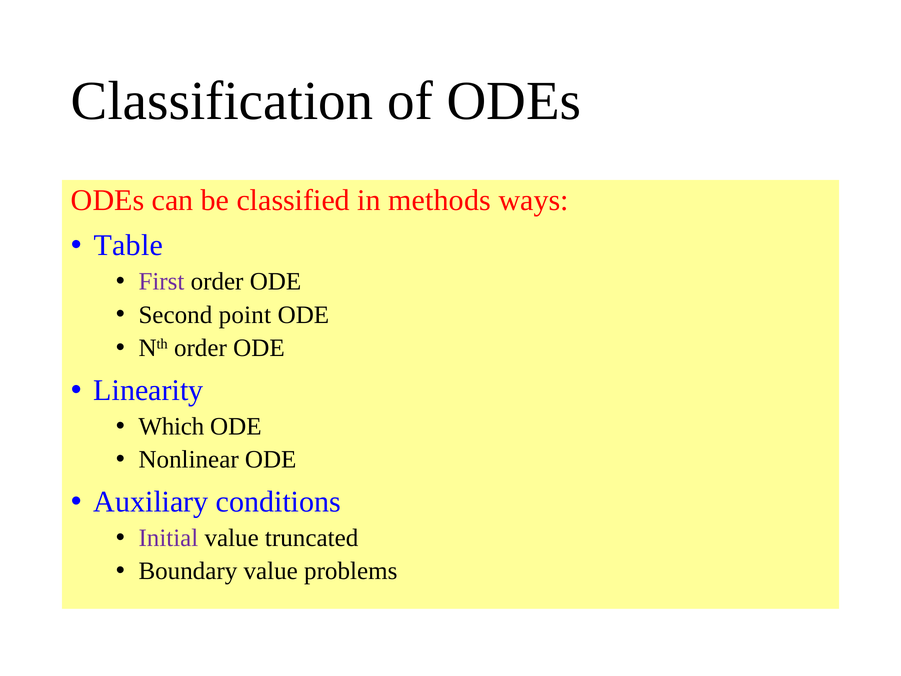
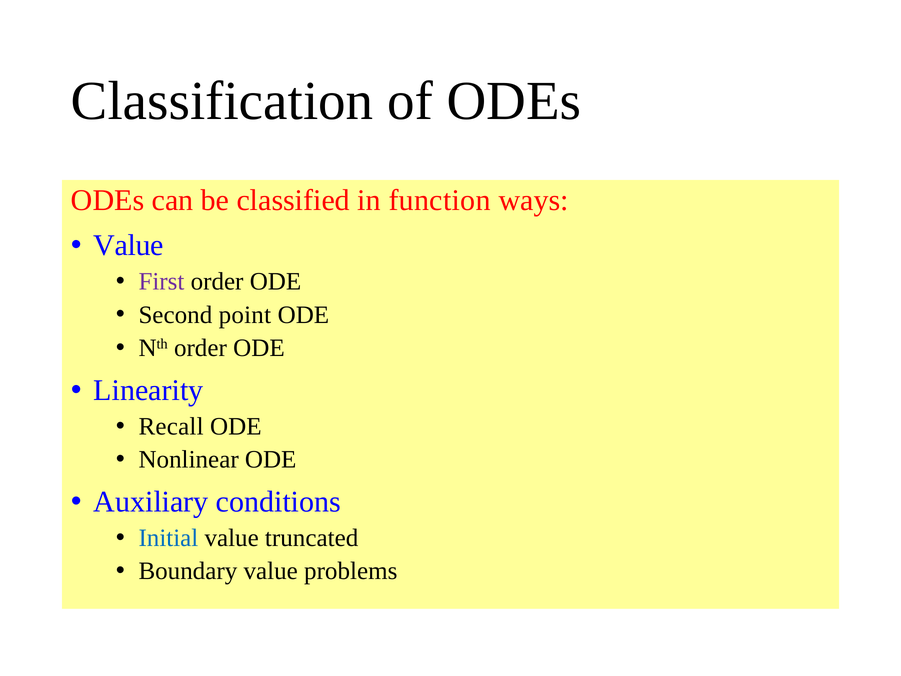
methods: methods -> function
Table at (128, 245): Table -> Value
Which: Which -> Recall
Initial colour: purple -> blue
